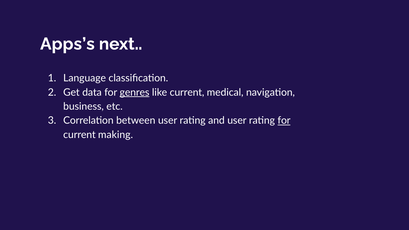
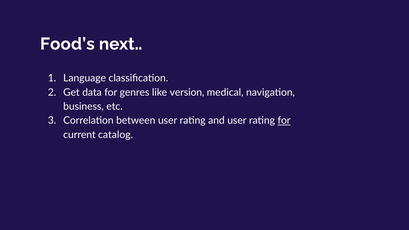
Apps’s: Apps’s -> Food’s
genres underline: present -> none
like current: current -> version
making: making -> catalog
